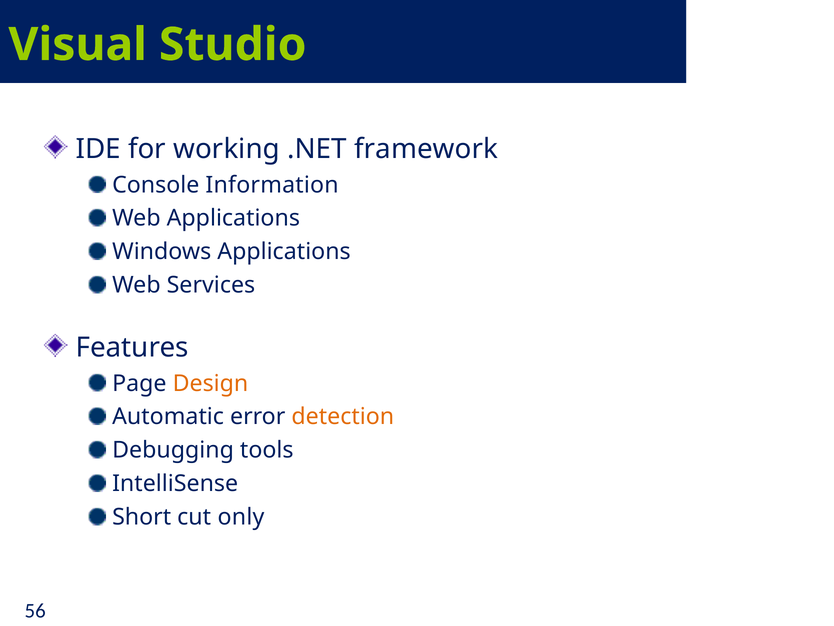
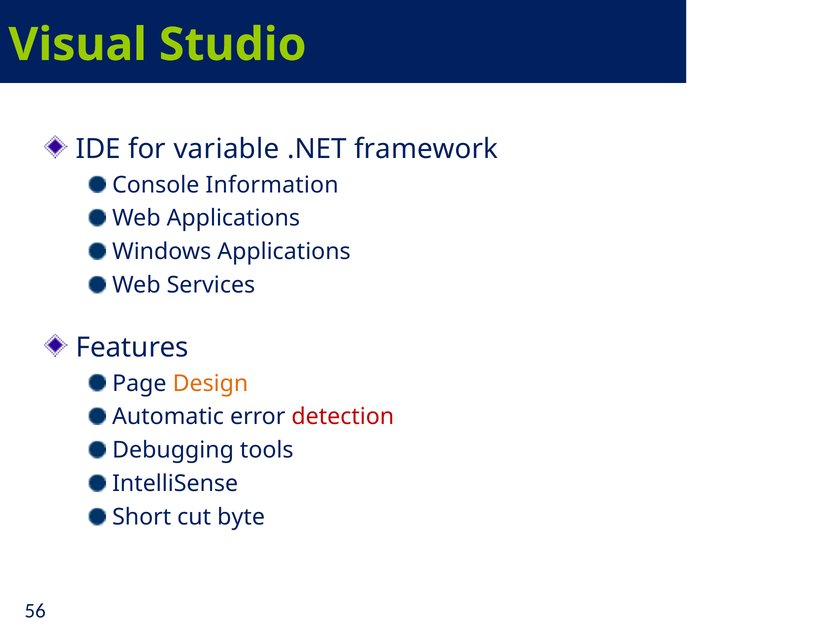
working: working -> variable
detection colour: orange -> red
only: only -> byte
